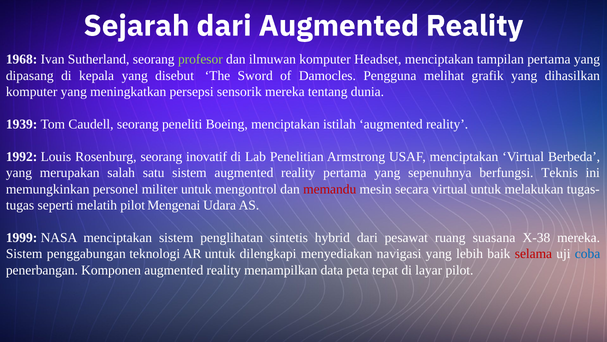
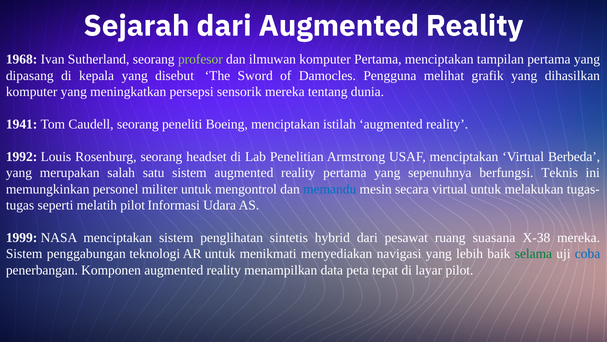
komputer Headset: Headset -> Pertama
1939: 1939 -> 1941
inovatif: inovatif -> headset
memandu colour: red -> blue
Mengenai: Mengenai -> Informasi
dilengkapi: dilengkapi -> menikmati
selama colour: red -> green
